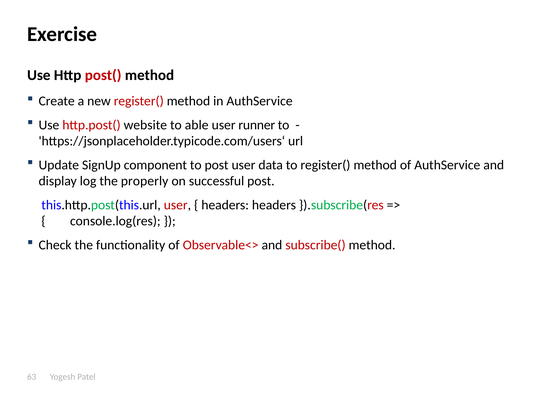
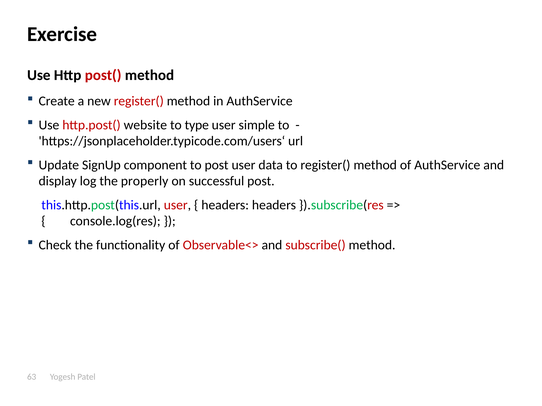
able: able -> type
runner: runner -> simple
